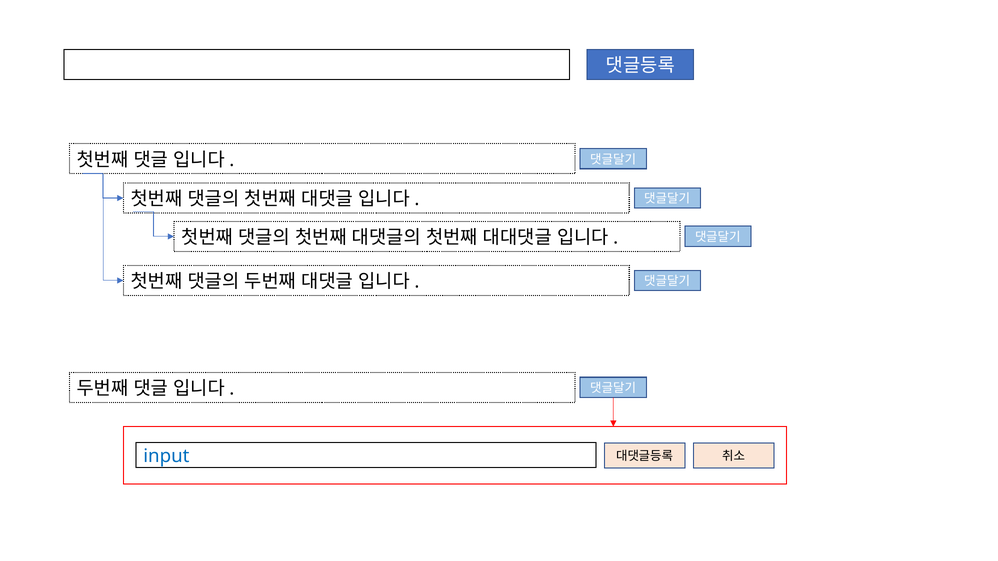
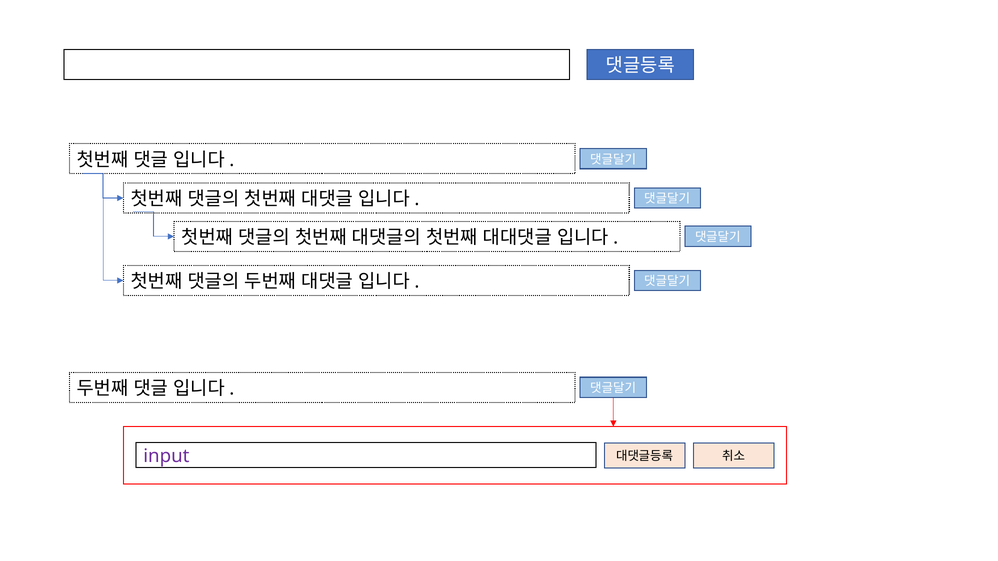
input colour: blue -> purple
